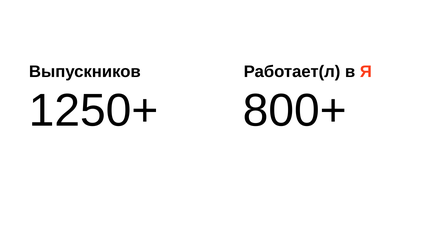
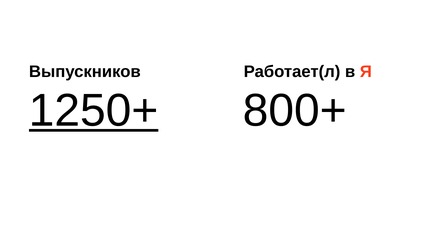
1250+ underline: none -> present
